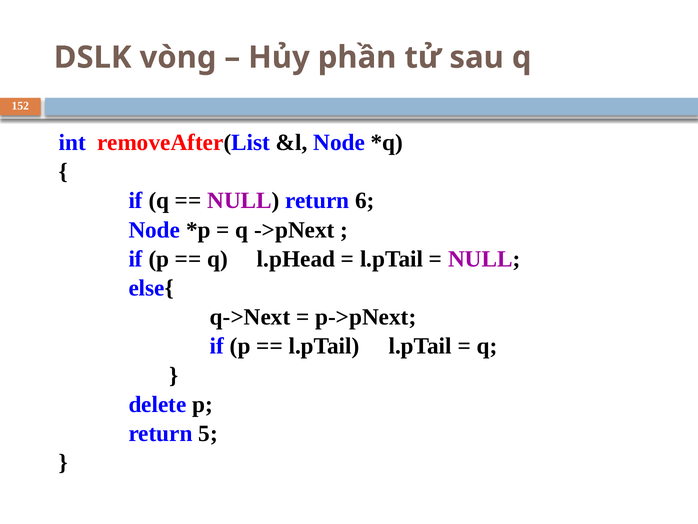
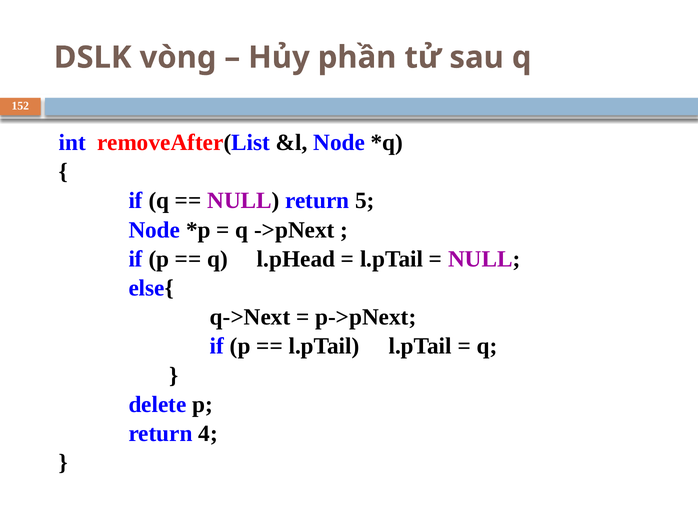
6: 6 -> 5
5: 5 -> 4
